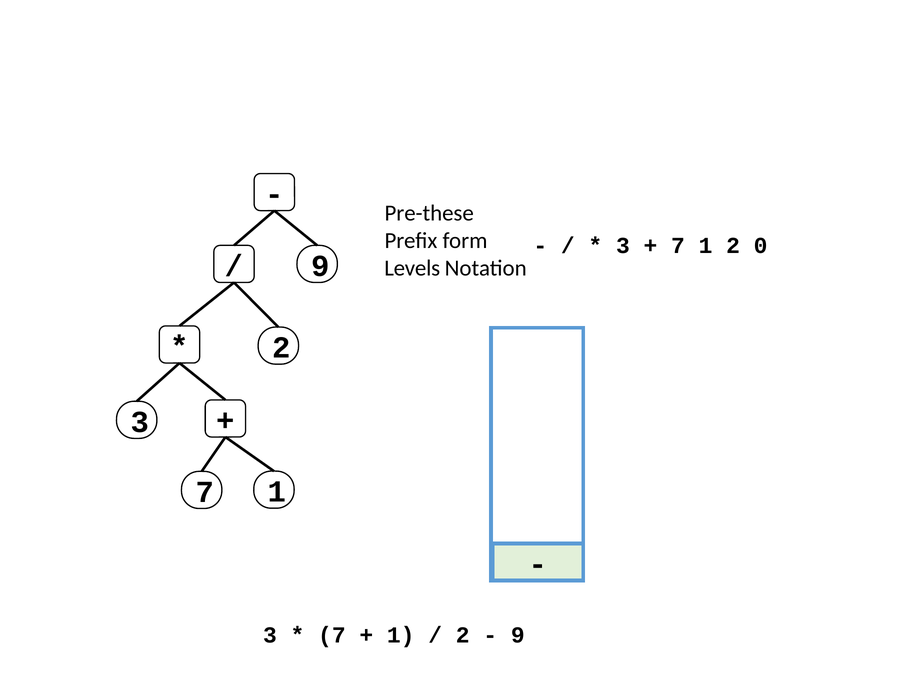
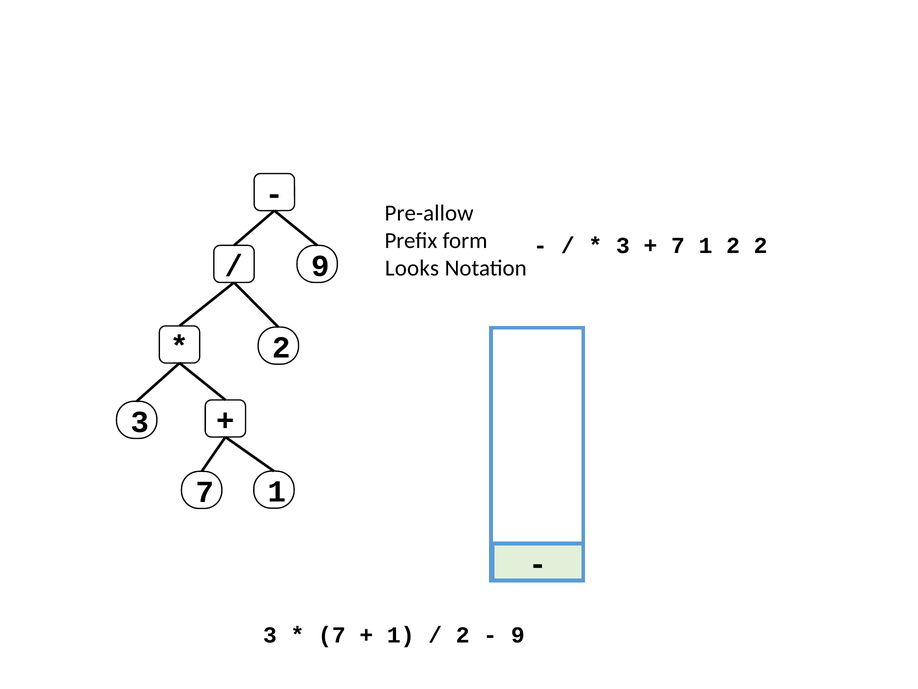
Pre-these: Pre-these -> Pre-allow
2 0: 0 -> 2
Levels: Levels -> Looks
